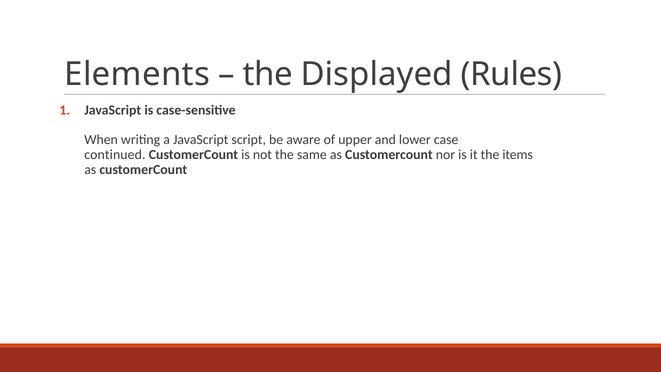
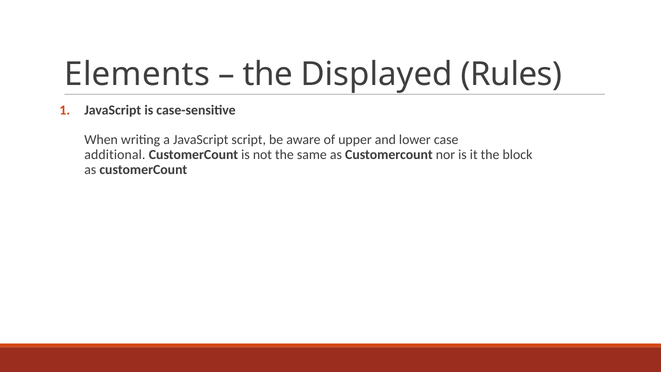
continued: continued -> additional
items: items -> block
